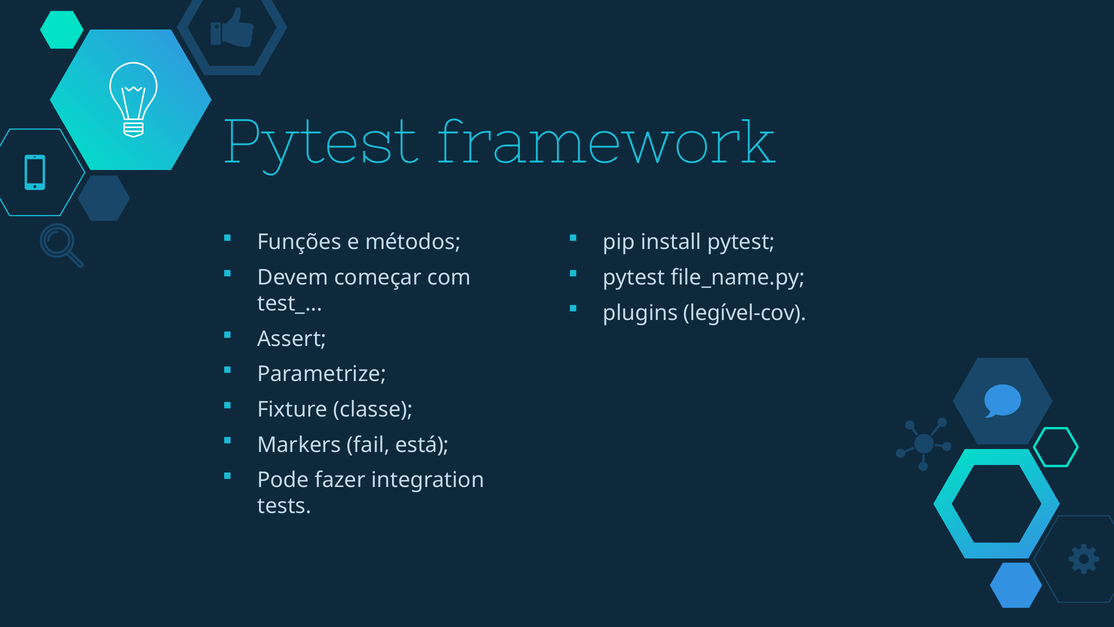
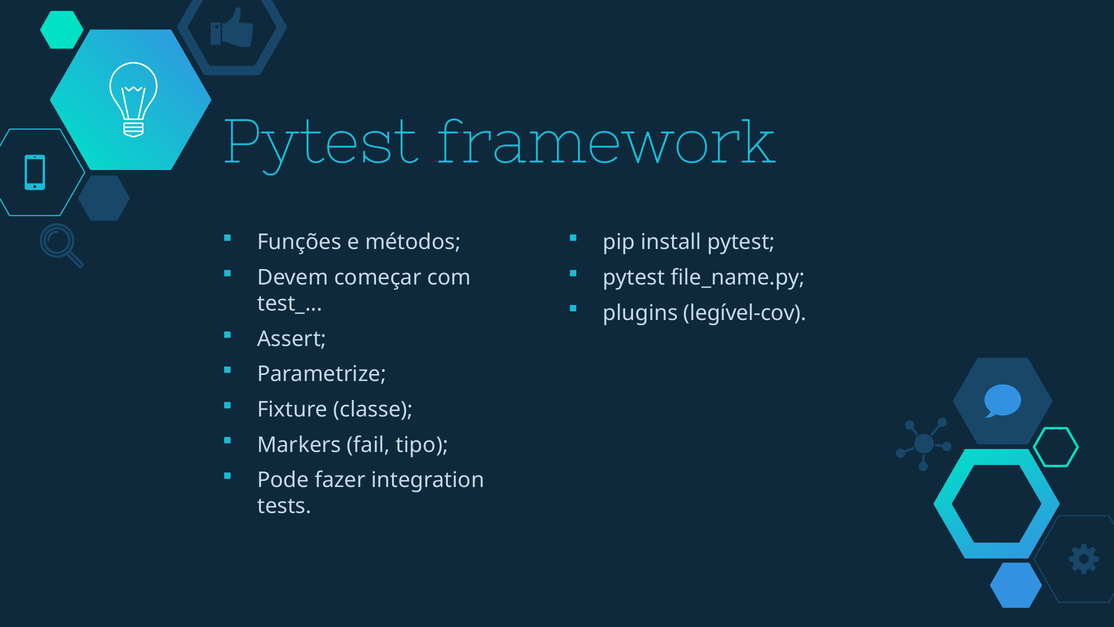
está: está -> tipo
